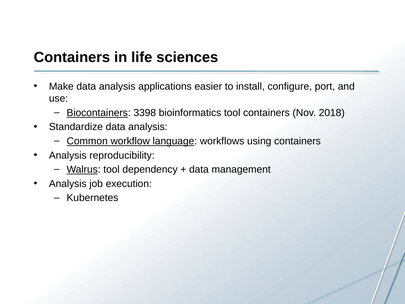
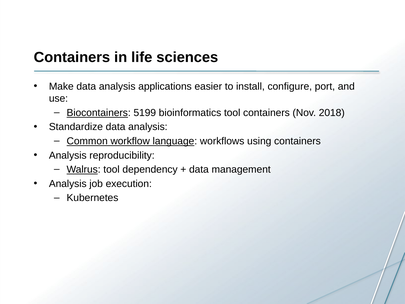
3398: 3398 -> 5199
